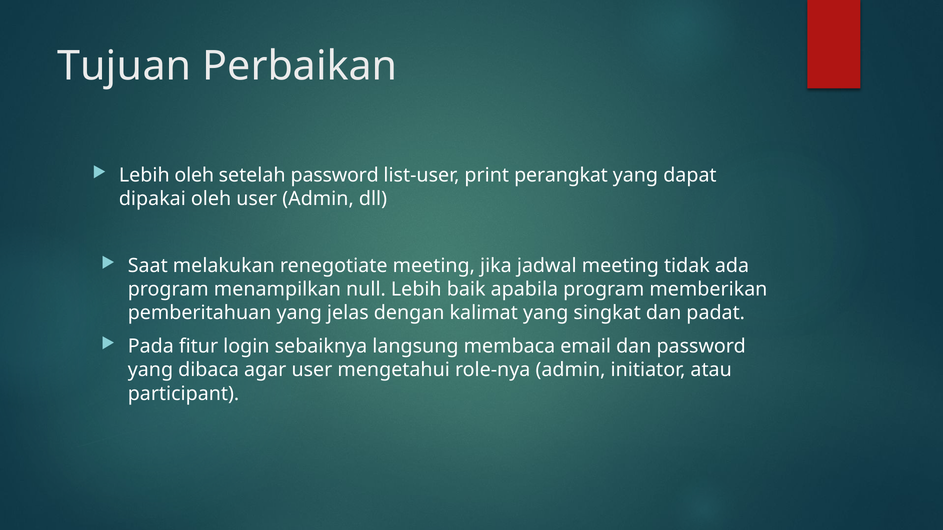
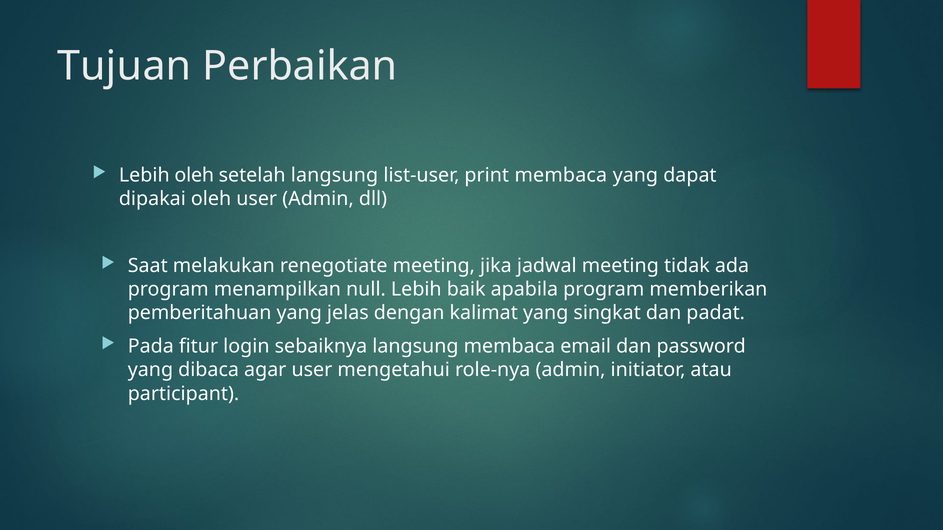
setelah password: password -> langsung
print perangkat: perangkat -> membaca
